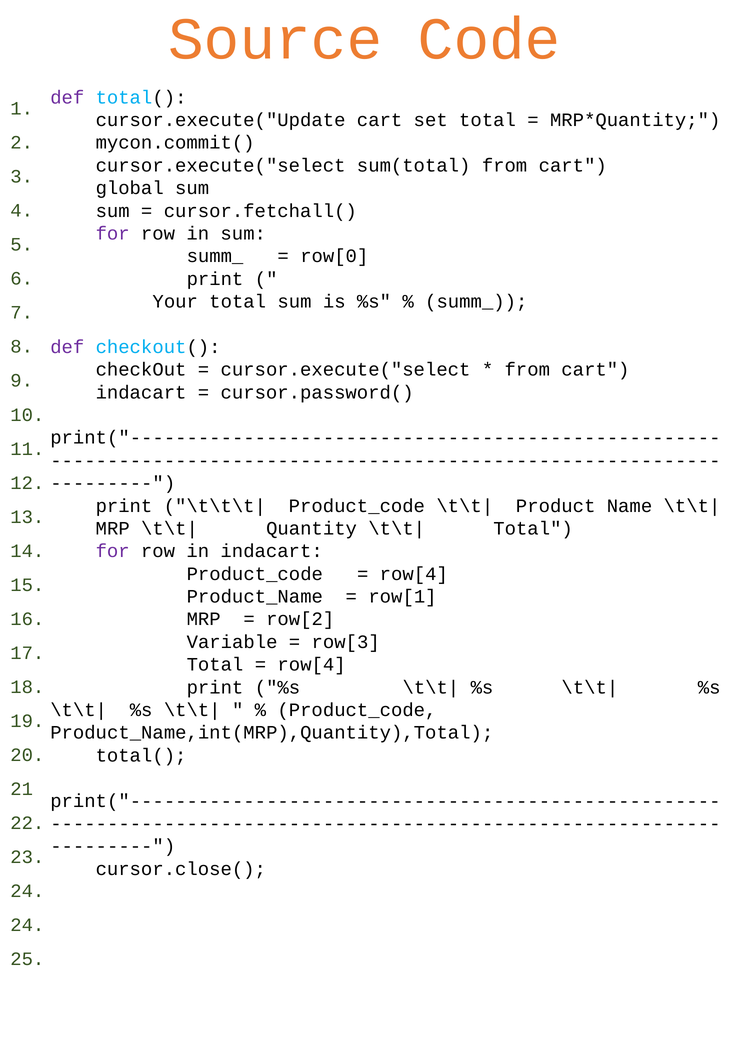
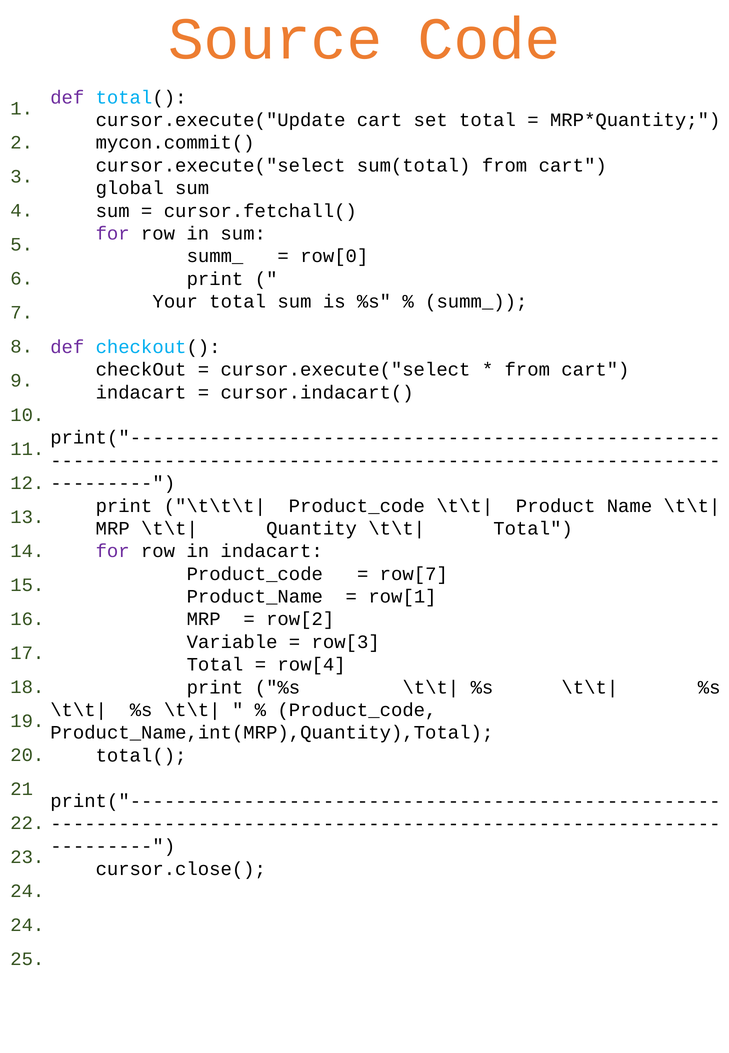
cursor.password(: cursor.password( -> cursor.indacart(
row[4 at (414, 574): row[4 -> row[7
